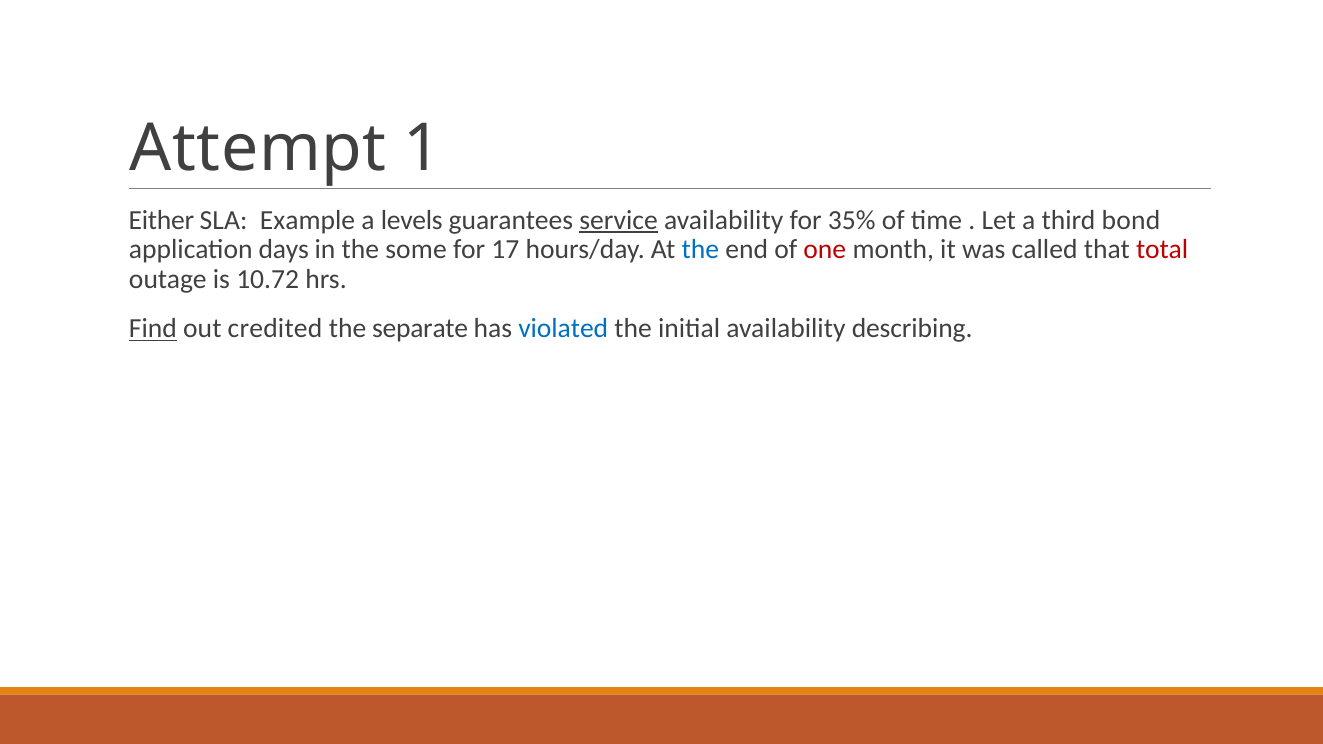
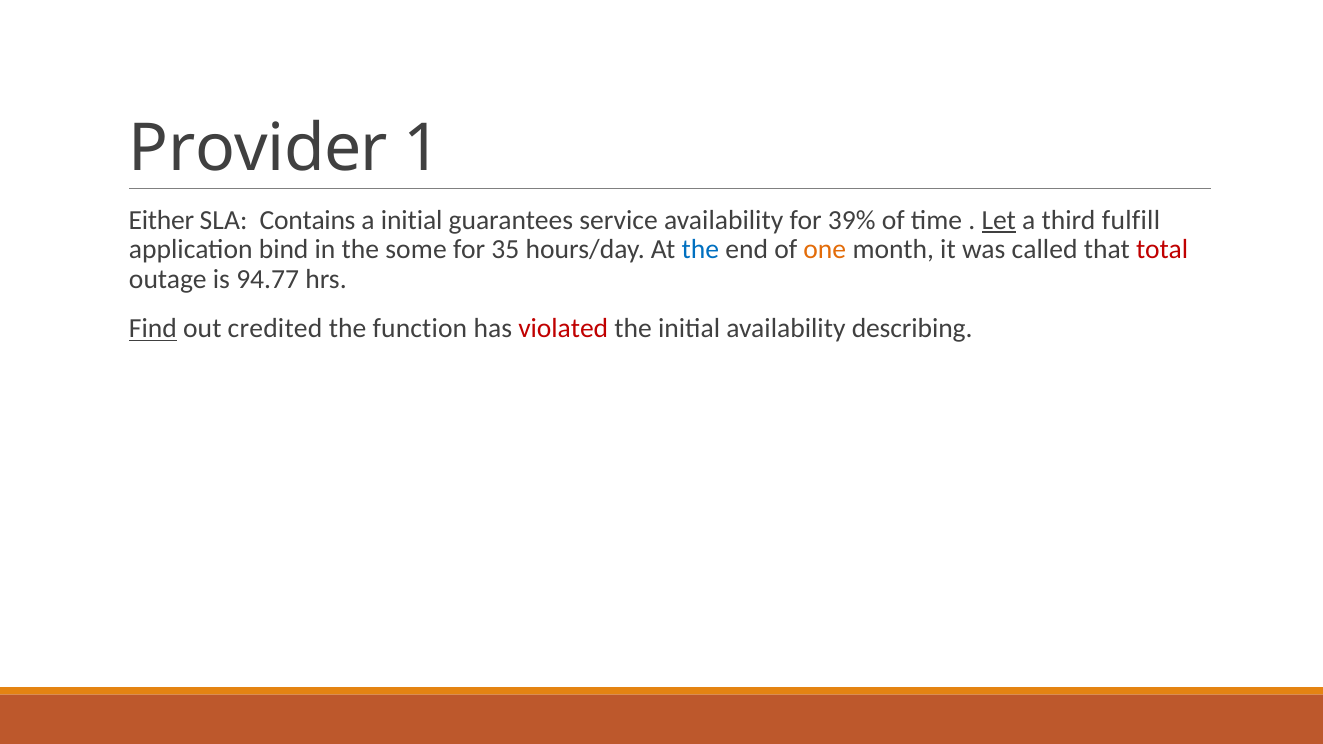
Attempt: Attempt -> Provider
Example: Example -> Contains
a levels: levels -> initial
service underline: present -> none
35%: 35% -> 39%
Let underline: none -> present
bond: bond -> fulfill
days: days -> bind
17: 17 -> 35
one colour: red -> orange
10.72: 10.72 -> 94.77
separate: separate -> function
violated colour: blue -> red
